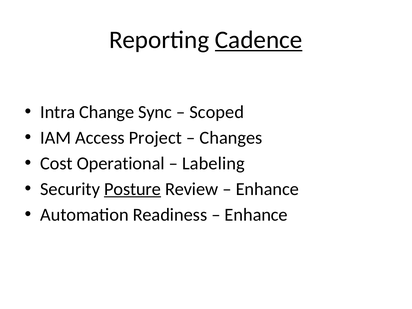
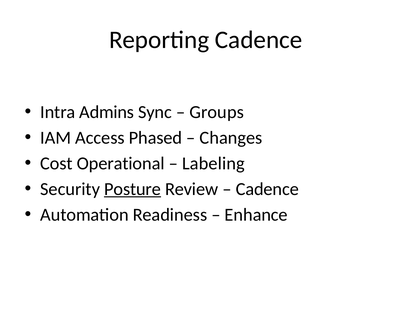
Cadence at (259, 40) underline: present -> none
Change: Change -> Admins
Scoped: Scoped -> Groups
Project: Project -> Phased
Enhance at (267, 189): Enhance -> Cadence
